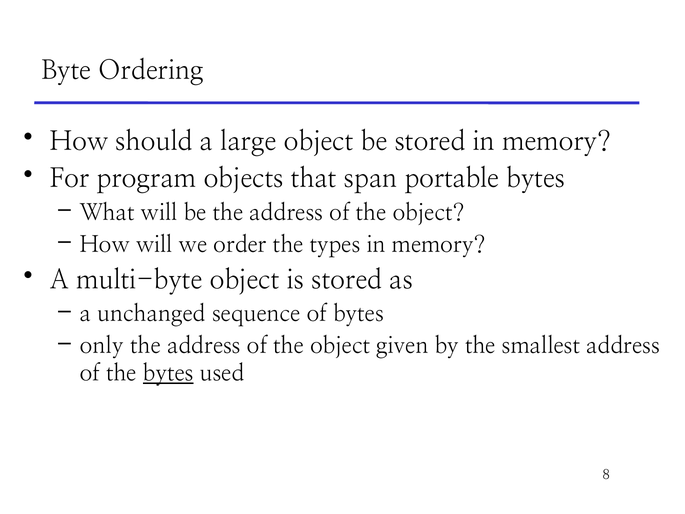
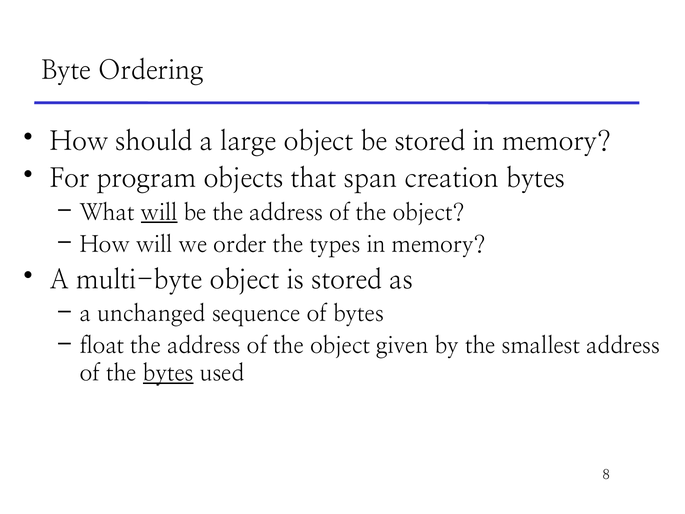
portable: portable -> creation
will at (159, 212) underline: none -> present
only: only -> float
